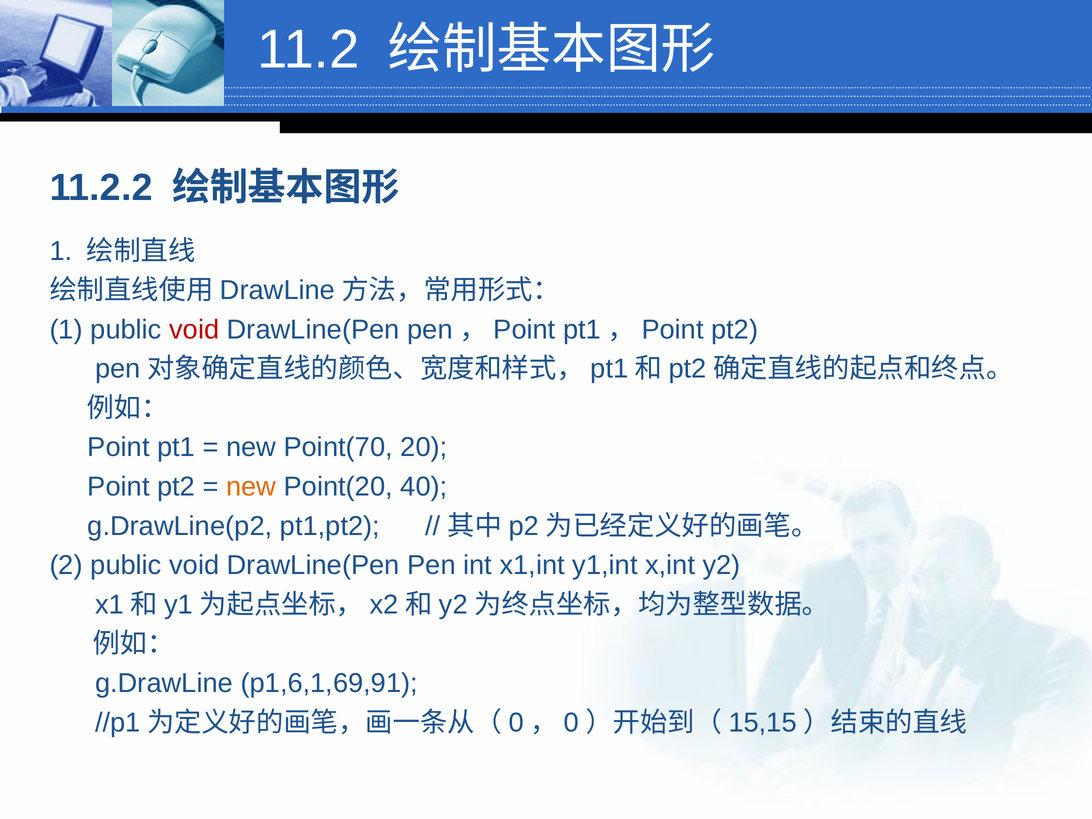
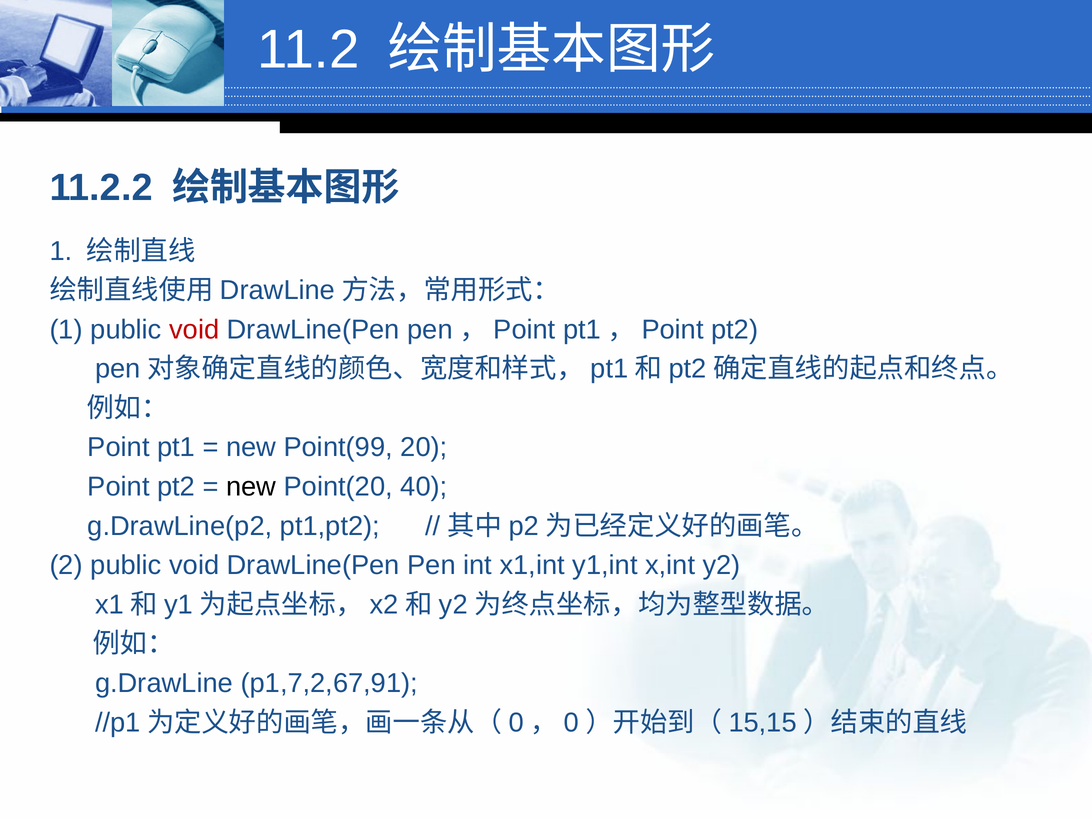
Point(70: Point(70 -> Point(99
new at (251, 487) colour: orange -> black
p1,6,1,69,91: p1,6,1,69,91 -> p1,7,2,67,91
